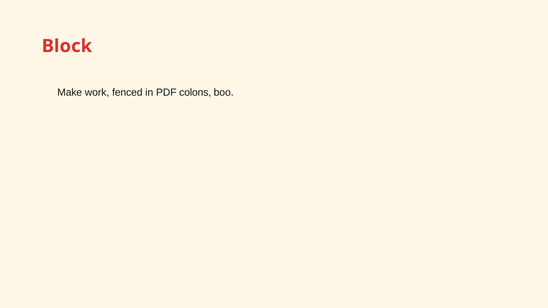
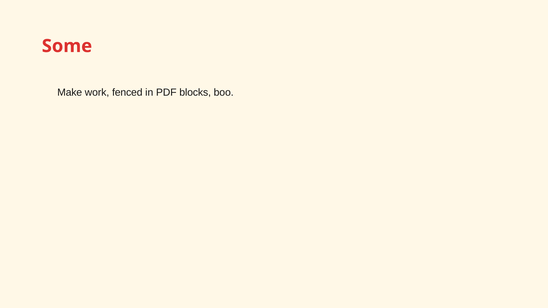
Block: Block -> Some
colons: colons -> blocks
